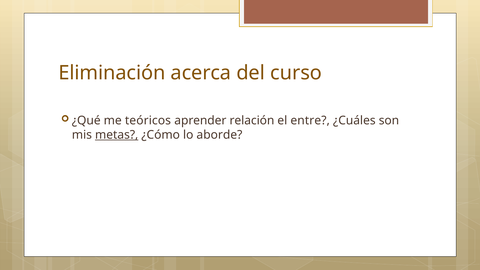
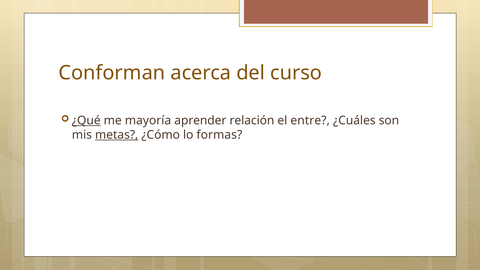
Eliminación: Eliminación -> Conforman
¿Qué underline: none -> present
teóricos: teóricos -> mayoría
aborde: aborde -> formas
